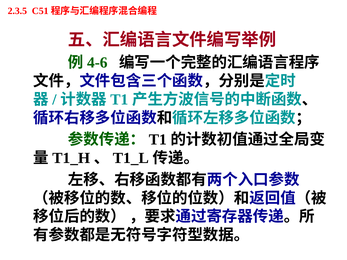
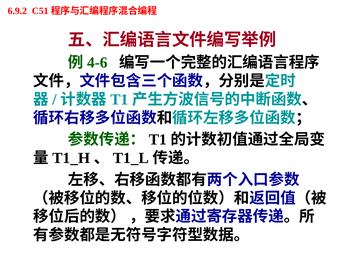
2.3.5: 2.3.5 -> 6.9.2
